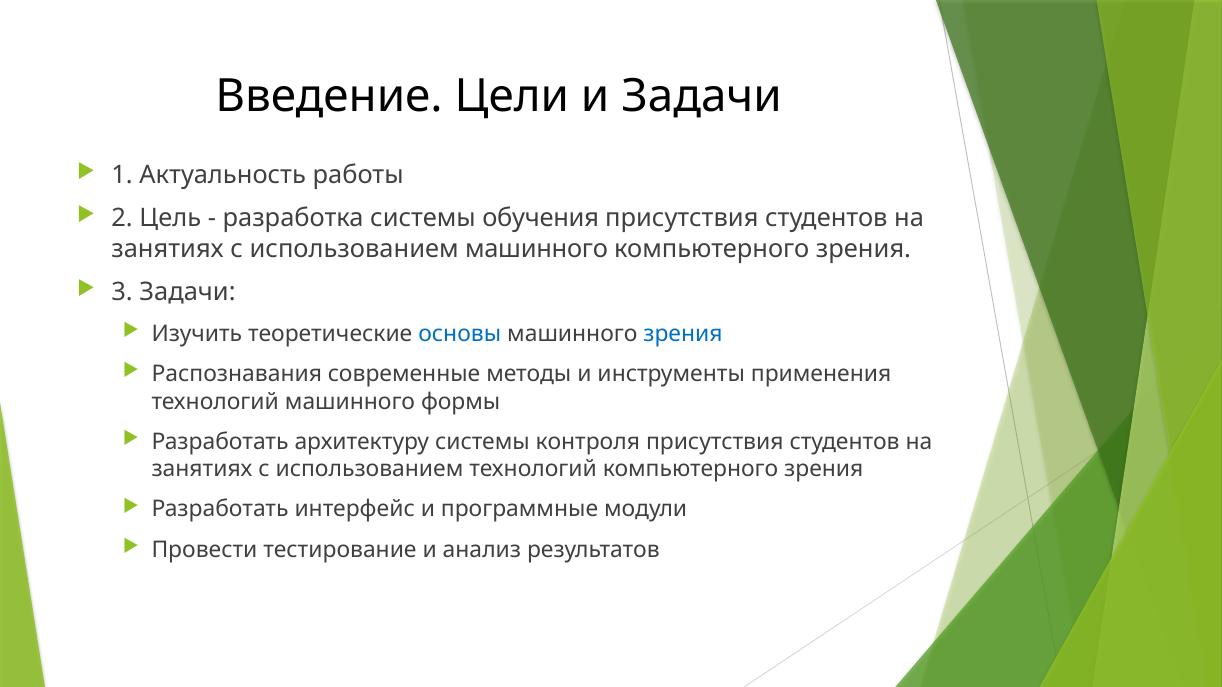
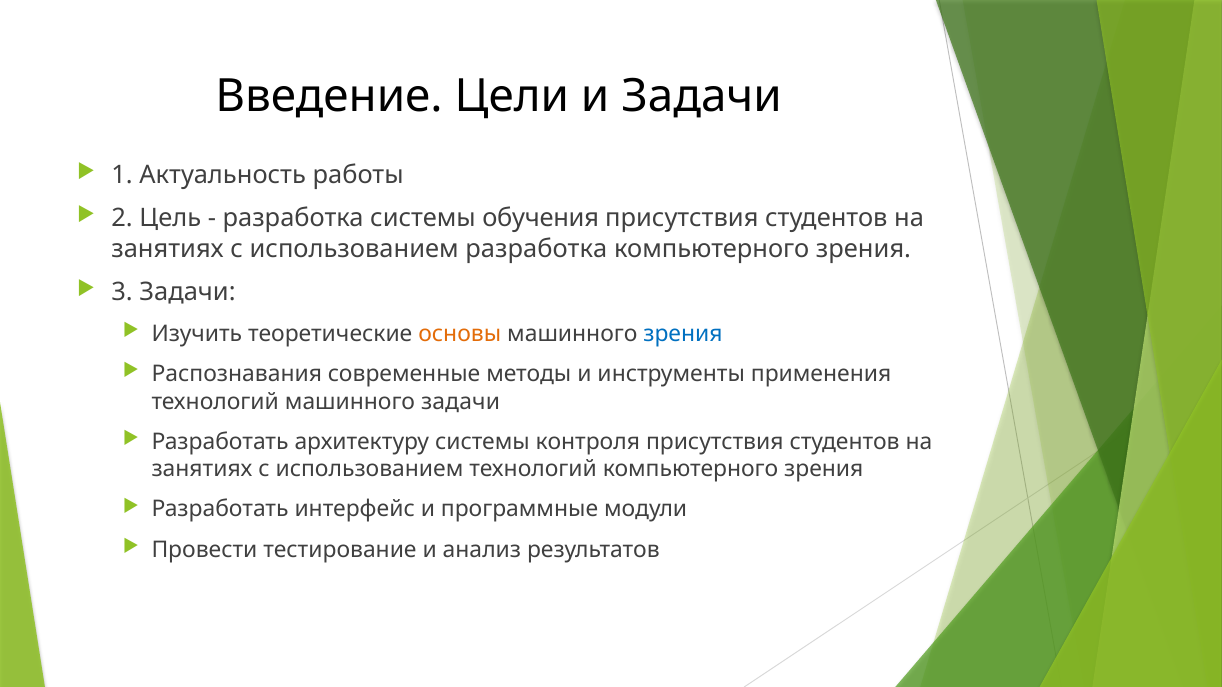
использованием машинного: машинного -> разработка
основы colour: blue -> orange
машинного формы: формы -> задачи
